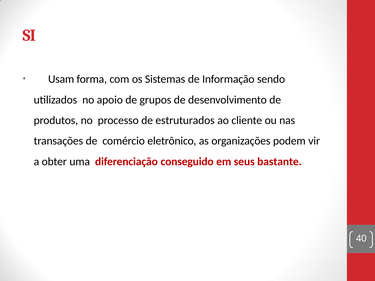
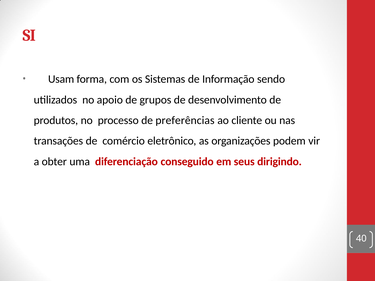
estruturados: estruturados -> preferências
bastante: bastante -> dirigindo
